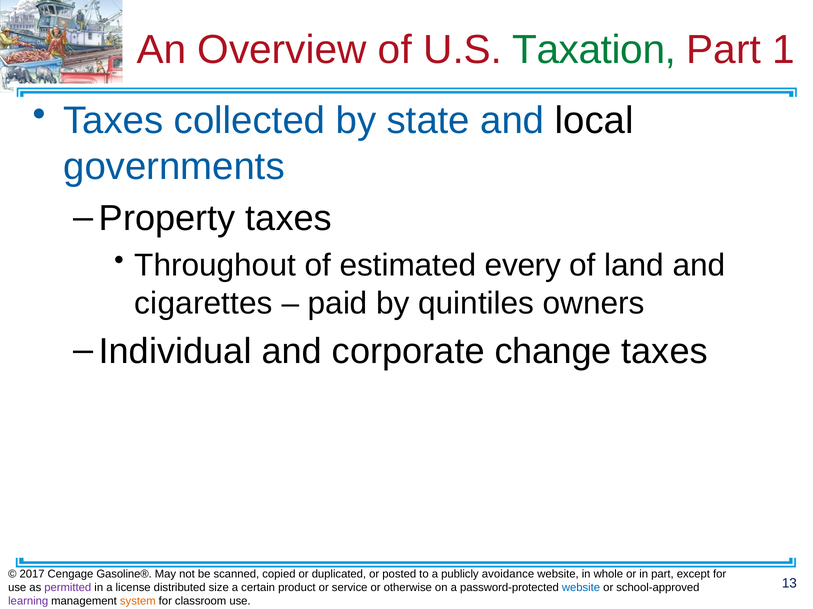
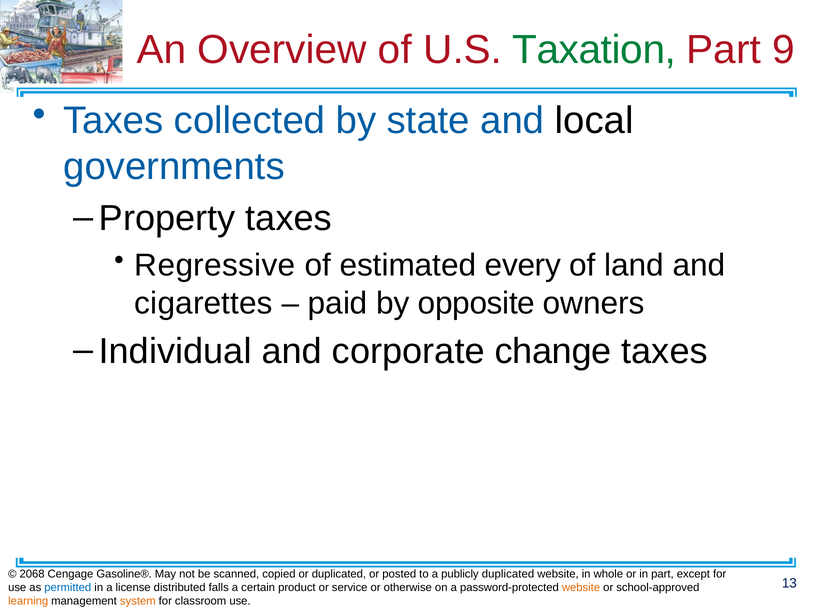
1: 1 -> 9
Throughout: Throughout -> Regressive
quintiles: quintiles -> opposite
2017: 2017 -> 2068
publicly avoidance: avoidance -> duplicated
permitted colour: purple -> blue
size: size -> falls
website at (581, 588) colour: blue -> orange
learning colour: purple -> orange
